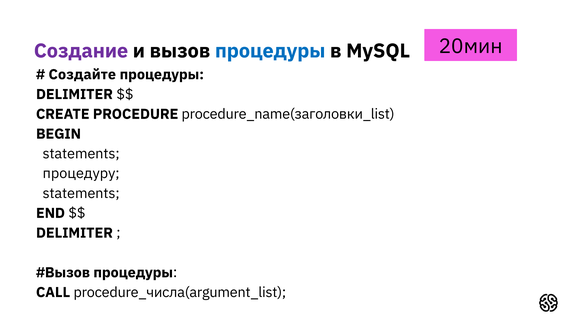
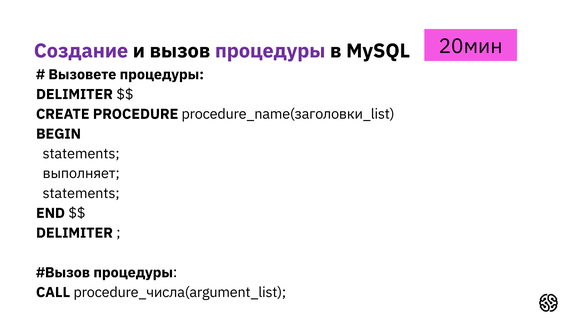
процедуры at (270, 51) colour: blue -> purple
Создайте: Создайте -> Вызовете
процедуру: процедуру -> выполняет
